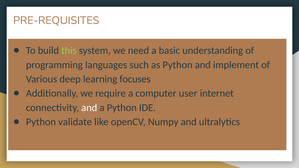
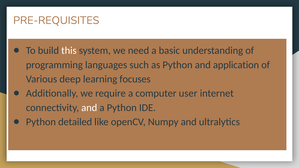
this colour: light green -> white
implement: implement -> application
validate: validate -> detailed
